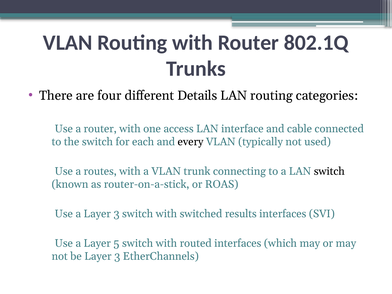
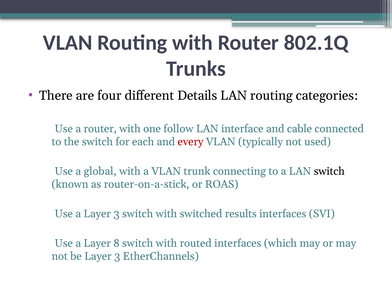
access: access -> follow
every colour: black -> red
routes: routes -> global
5: 5 -> 8
